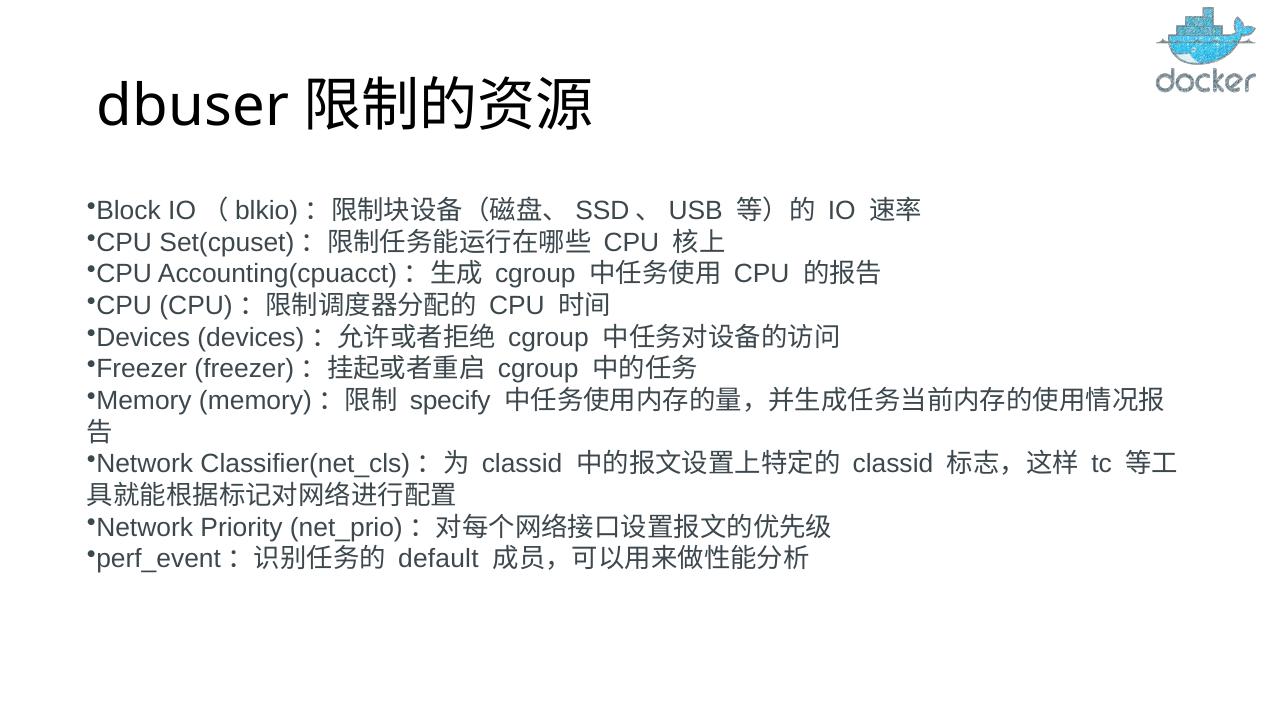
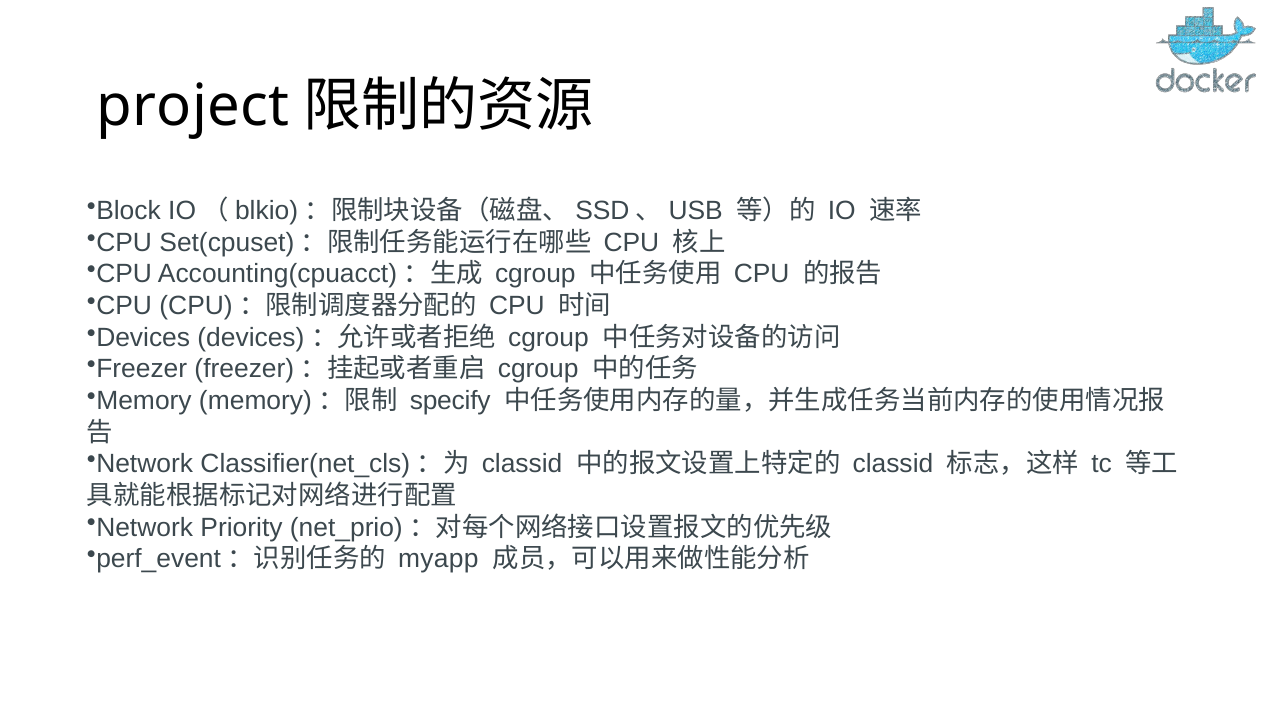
dbuser: dbuser -> project
default: default -> myapp
